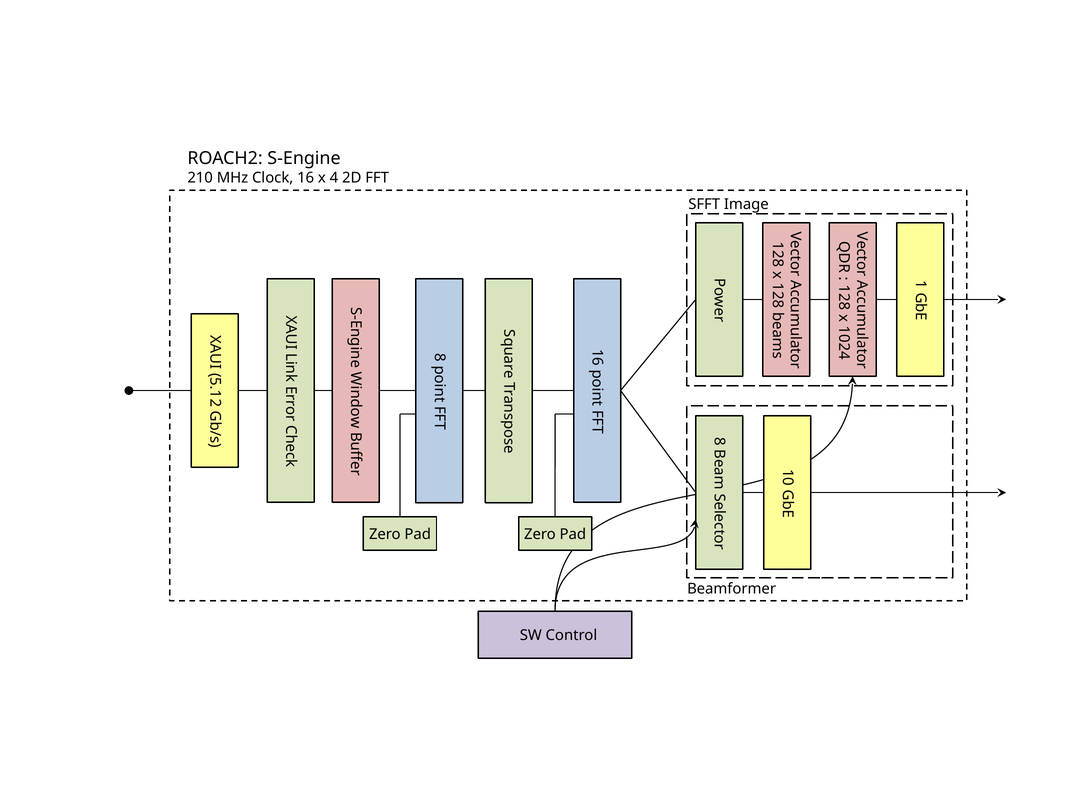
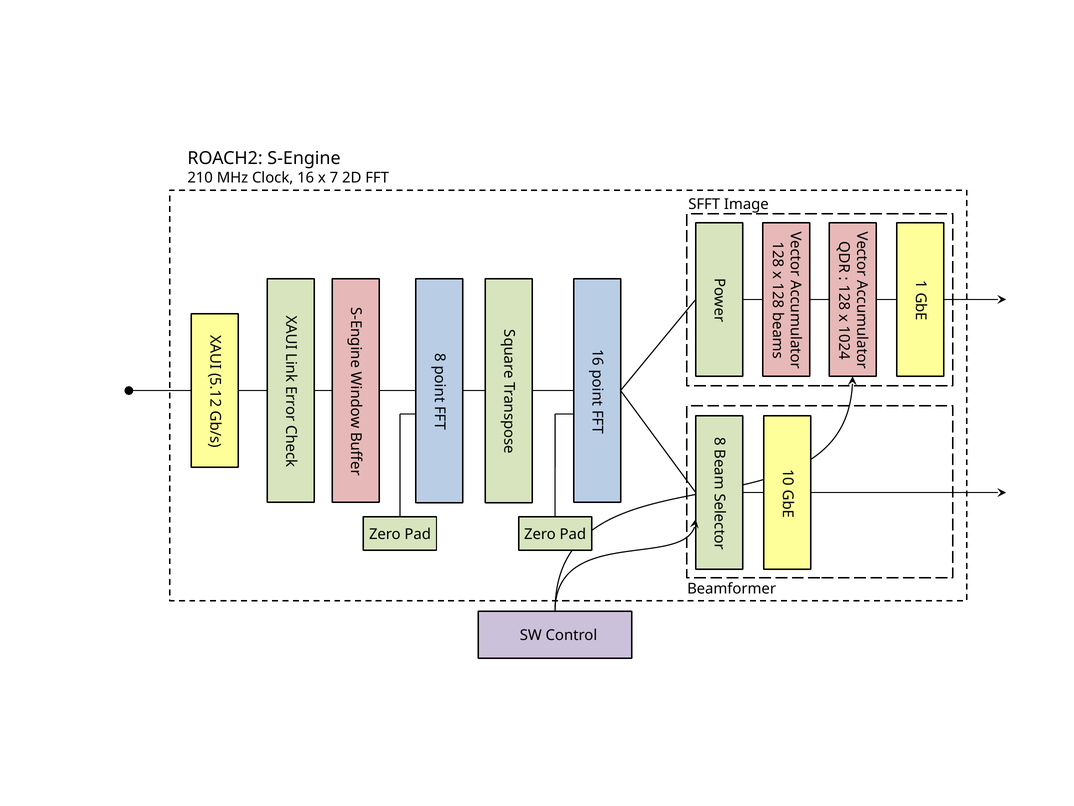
x 4: 4 -> 7
